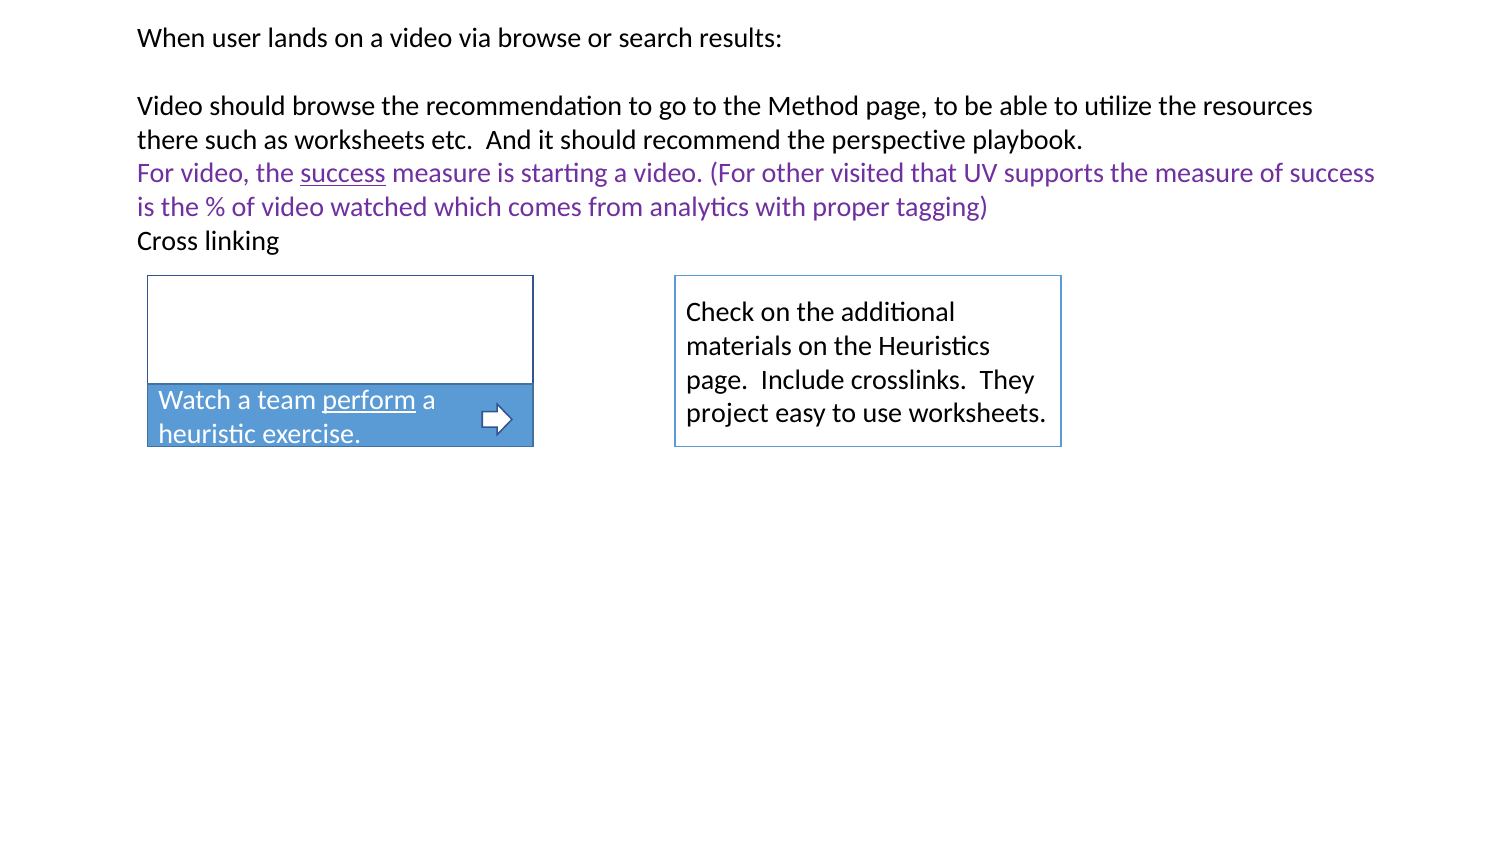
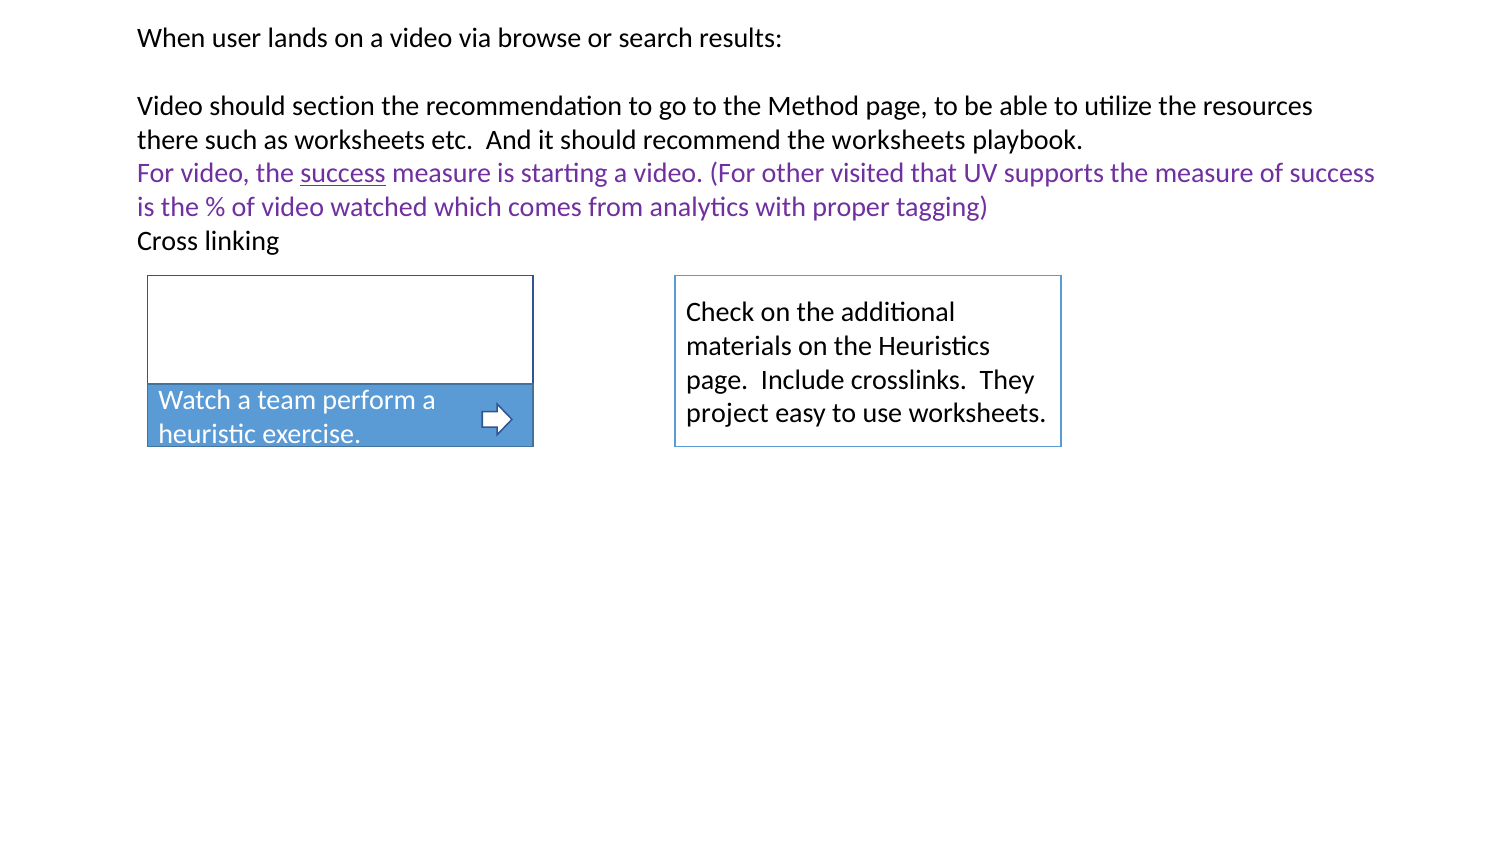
should browse: browse -> section
the perspective: perspective -> worksheets
perform underline: present -> none
